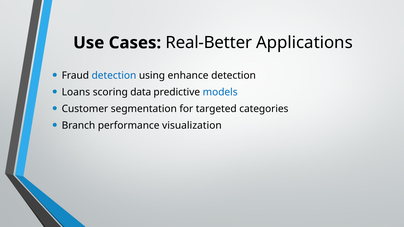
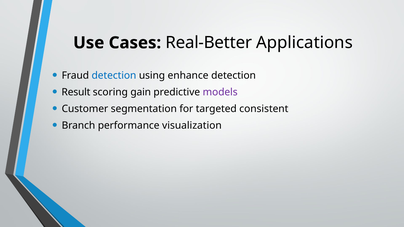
Loans: Loans -> Result
data: data -> gain
models colour: blue -> purple
categories: categories -> consistent
